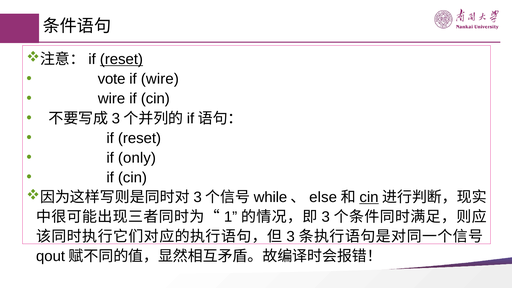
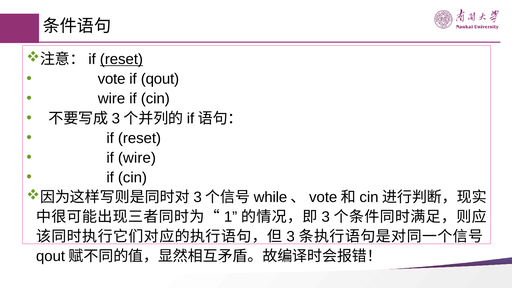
if wire: wire -> qout
if only: only -> wire
else at (323, 197): else -> vote
cin at (369, 197) underline: present -> none
